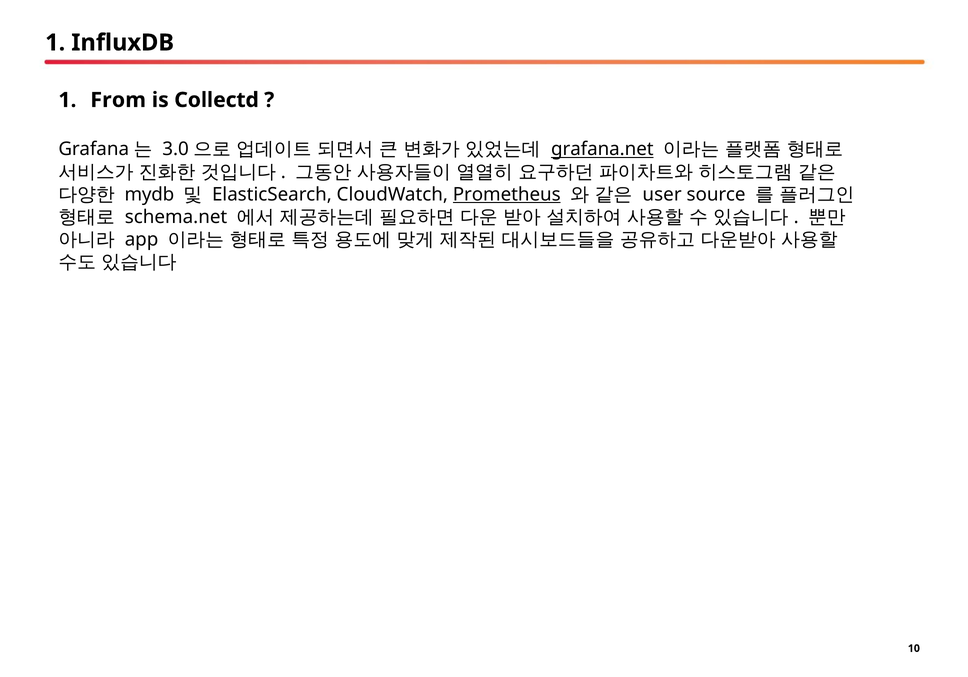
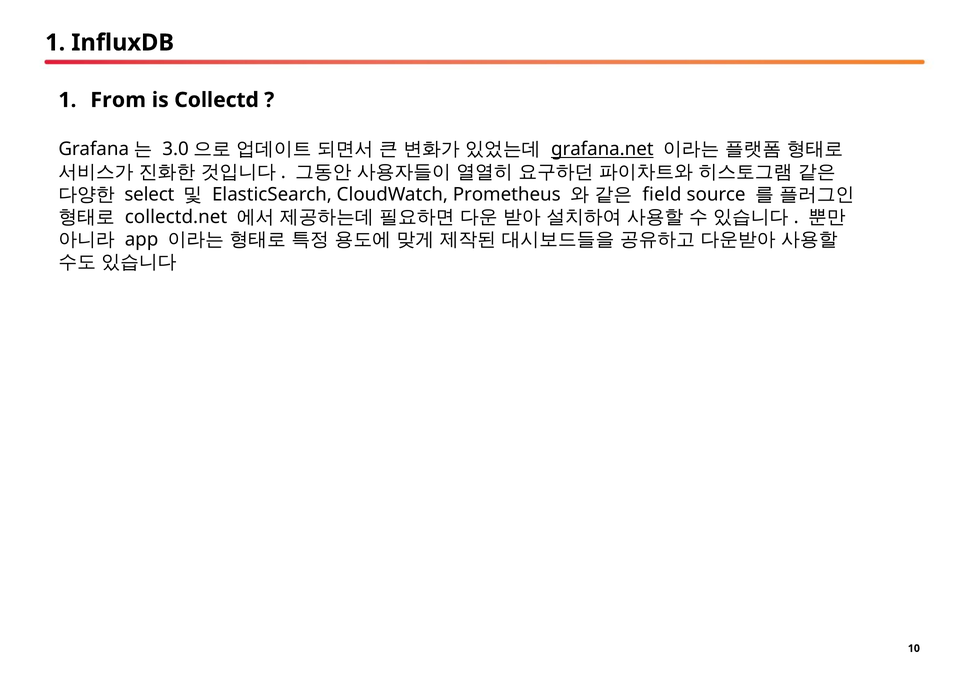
mydb: mydb -> select
Prometheus underline: present -> none
user: user -> field
schema.net: schema.net -> collectd.net
